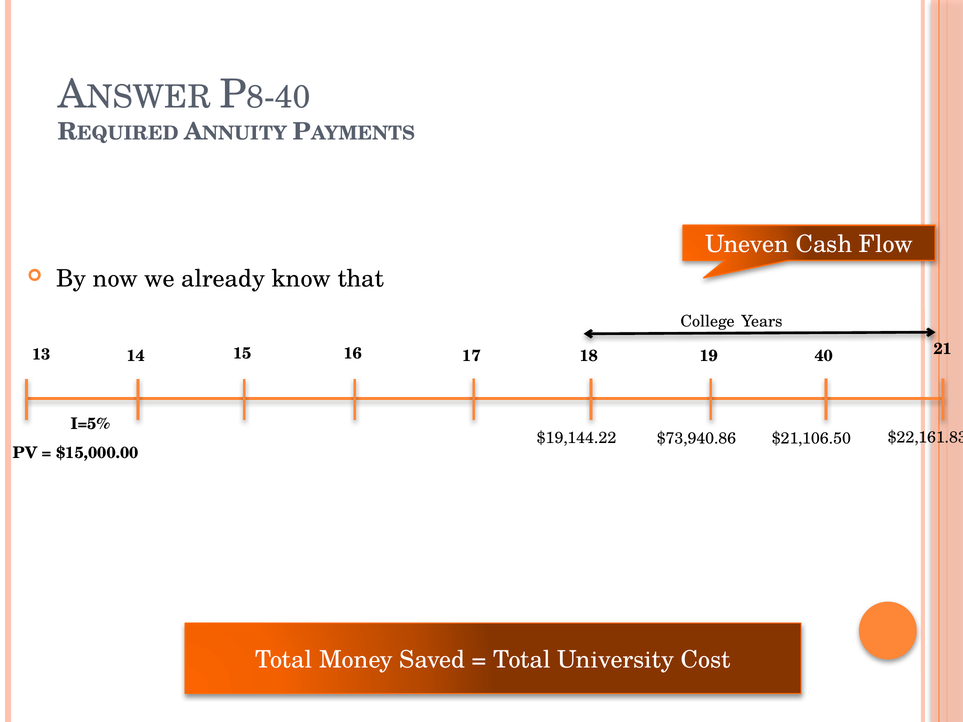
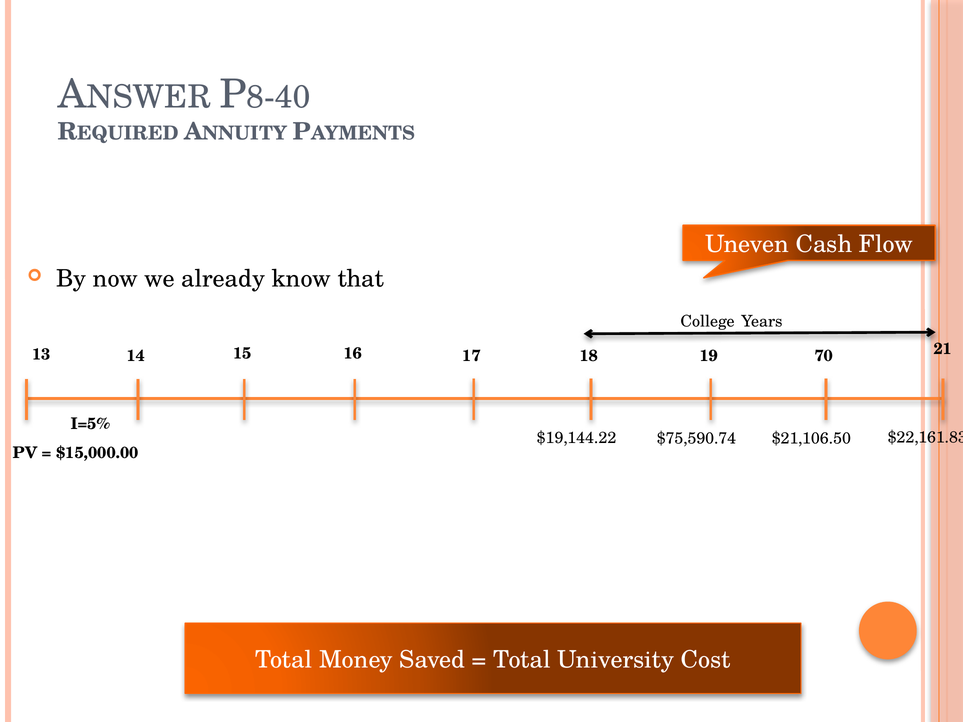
40: 40 -> 70
$73,940.86: $73,940.86 -> $75,590.74
